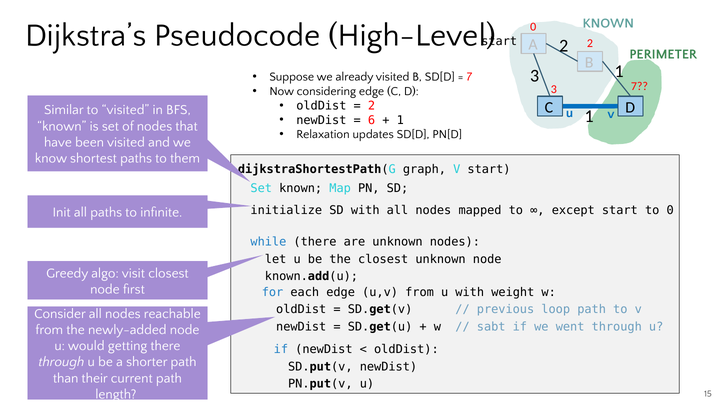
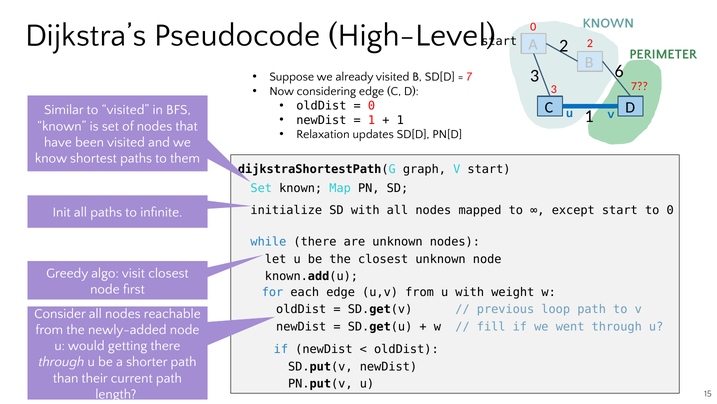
3 1: 1 -> 6
2 at (372, 106): 2 -> 0
6 at (372, 120): 6 -> 1
sabt: sabt -> fill
